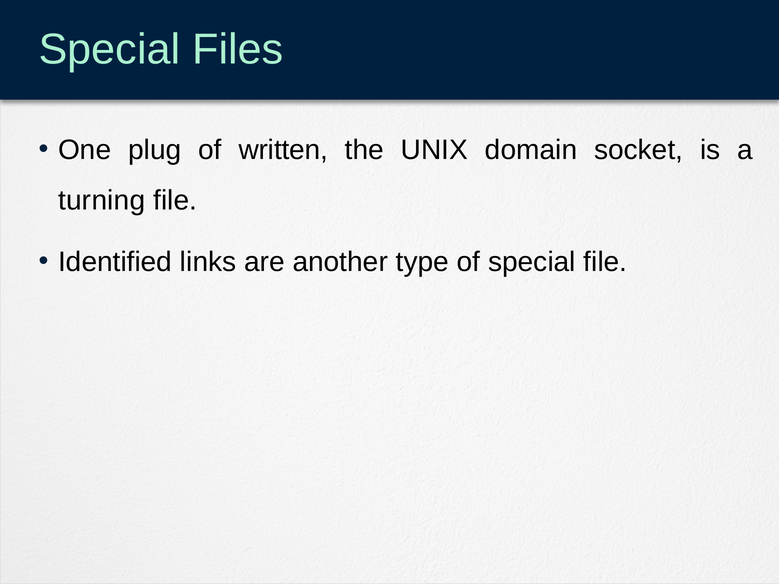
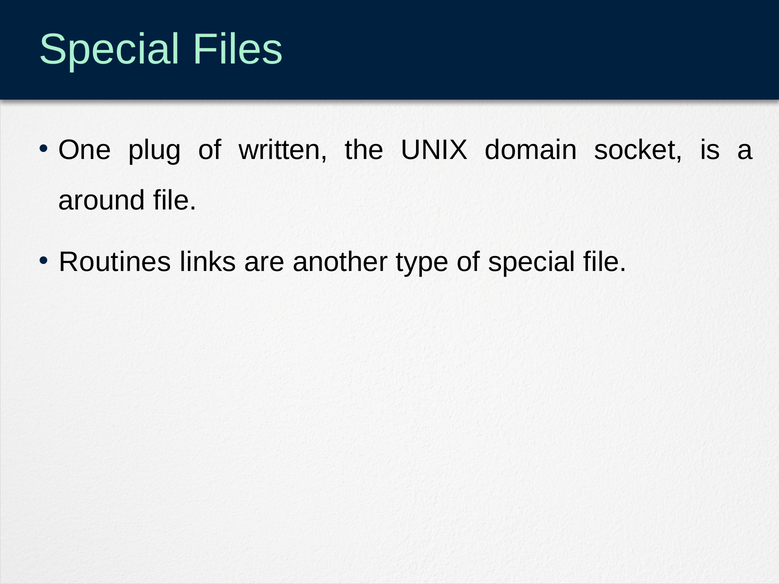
turning: turning -> around
Identified: Identified -> Routines
